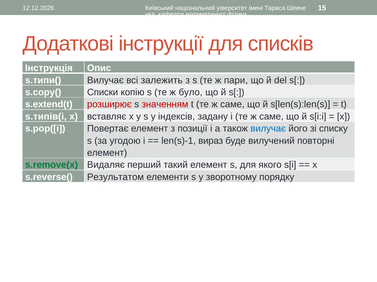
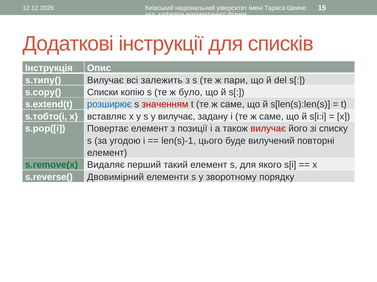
s.типи(: s.типи( -> s.типу(
розширює colour: red -> blue
s.типів(i: s.типів(i -> s.тобто(i
у індексів: індексів -> вилучає
вилучає at (268, 129) colour: blue -> red
вираз: вираз -> цього
Результатом: Результатом -> Двовимірний
